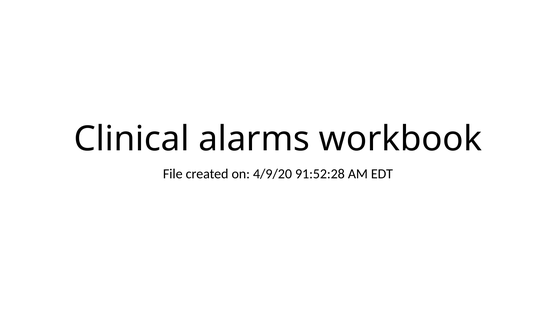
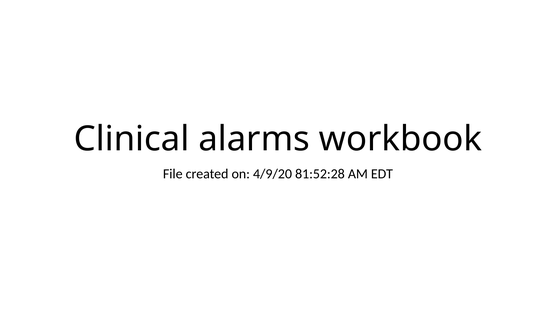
91:52:28: 91:52:28 -> 81:52:28
